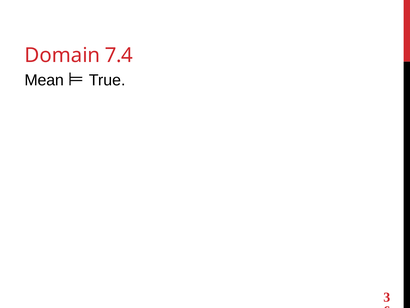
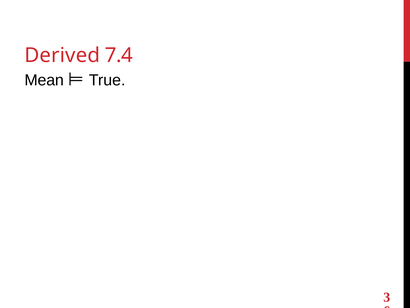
Domain: Domain -> Derived
